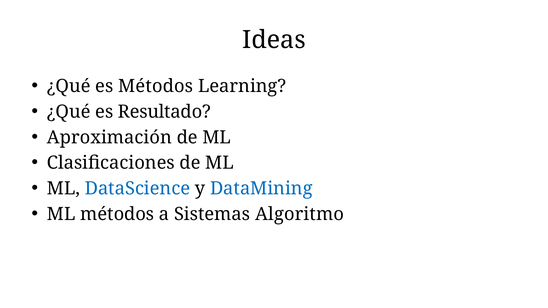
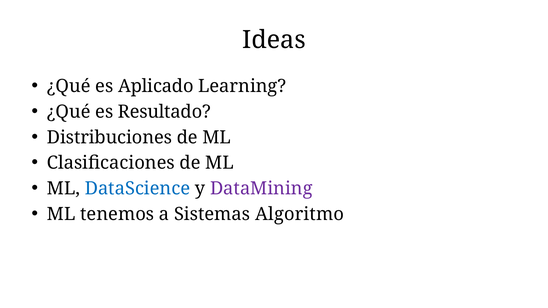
es Métodos: Métodos -> Aplicado
Aproximación: Aproximación -> Distribuciones
DataMining colour: blue -> purple
ML métodos: métodos -> tenemos
